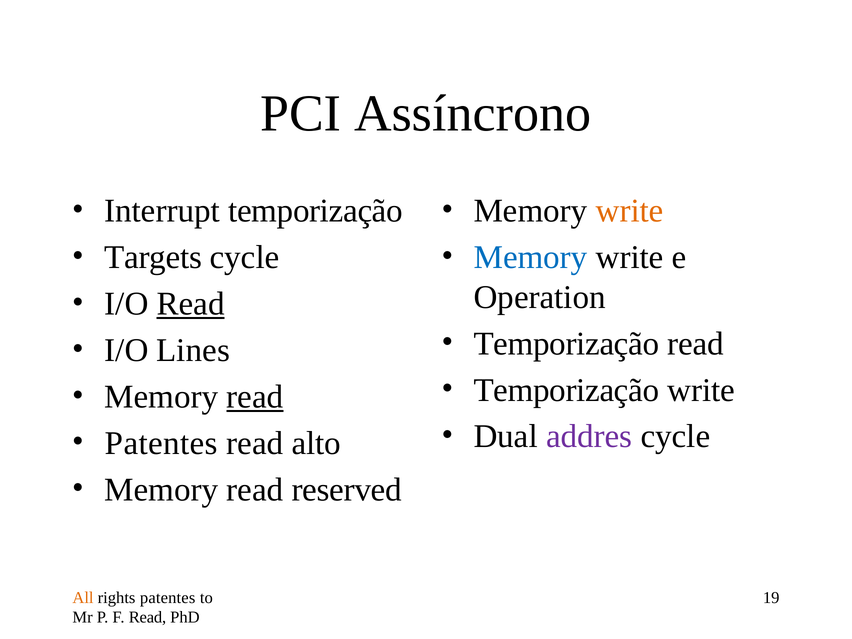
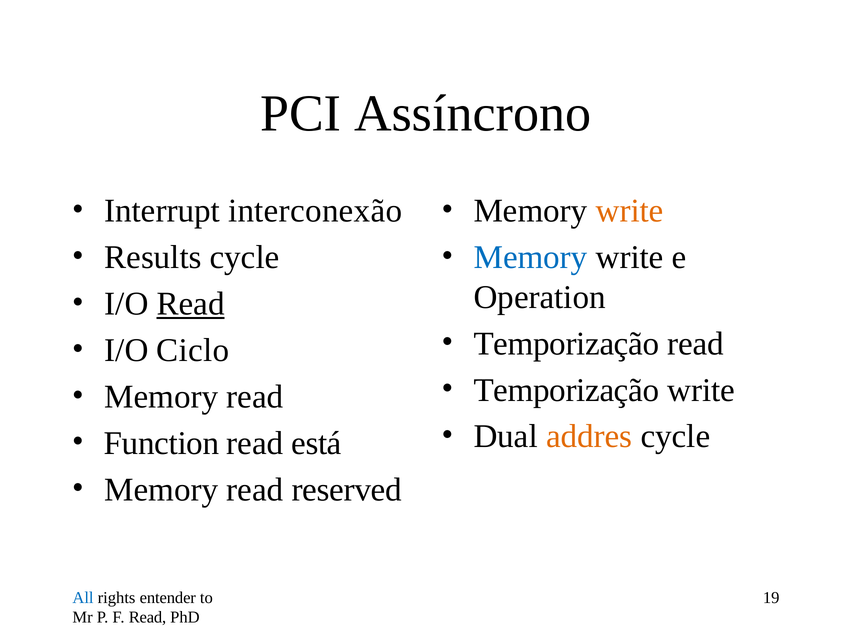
Interrupt temporização: temporização -> interconexão
Targets: Targets -> Results
Lines: Lines -> Ciclo
read at (255, 397) underline: present -> none
addres colour: purple -> orange
Patentes at (161, 443): Patentes -> Function
alto: alto -> está
All colour: orange -> blue
rights patentes: patentes -> entender
